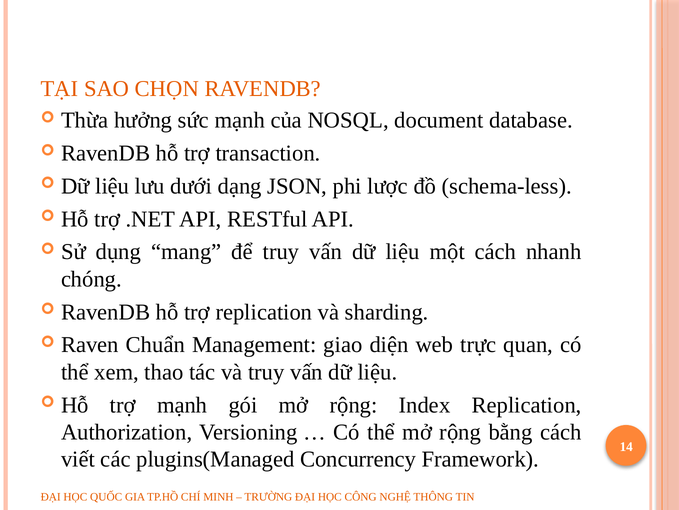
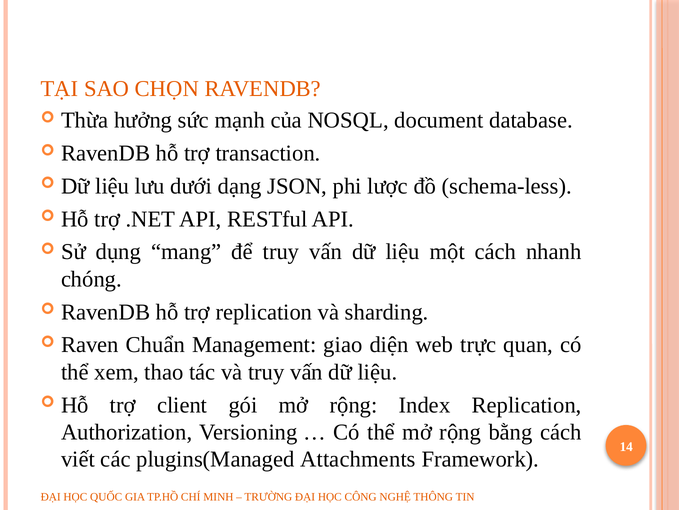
trợ mạnh: mạnh -> client
Concurrency: Concurrency -> Attachments
